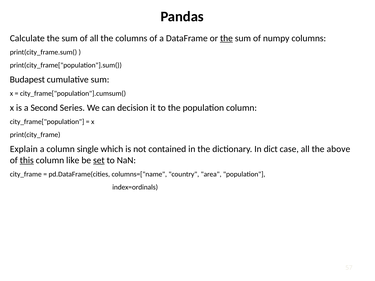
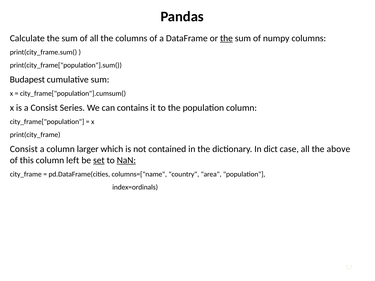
a Second: Second -> Consist
decision: decision -> contains
Explain at (24, 149): Explain -> Consist
single: single -> larger
this underline: present -> none
like: like -> left
NaN underline: none -> present
